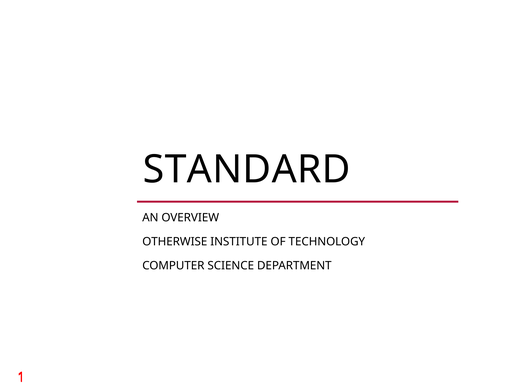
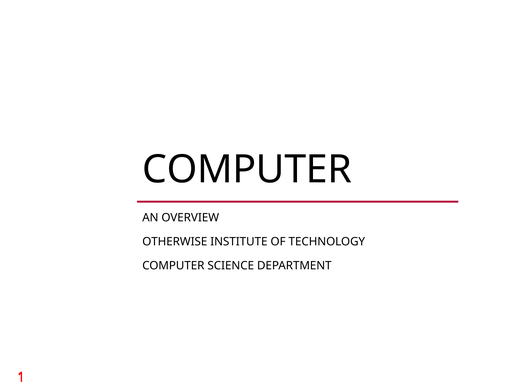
STANDARD at (247, 170): STANDARD -> COMPUTER
